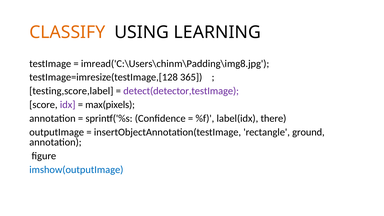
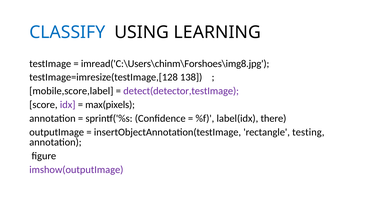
CLASSIFY colour: orange -> blue
imread('C:\Users\chinm\Padding\img8.jpg: imread('C:\Users\chinm\Padding\img8.jpg -> imread('C:\Users\chinm\Forshoes\img8.jpg
365: 365 -> 138
testing,score,label: testing,score,label -> mobile,score,label
ground: ground -> testing
imshow(outputImage colour: blue -> purple
